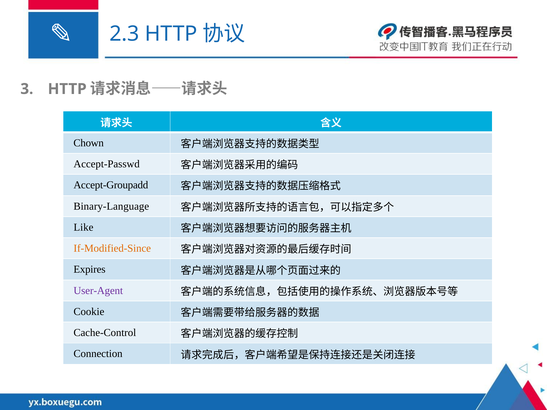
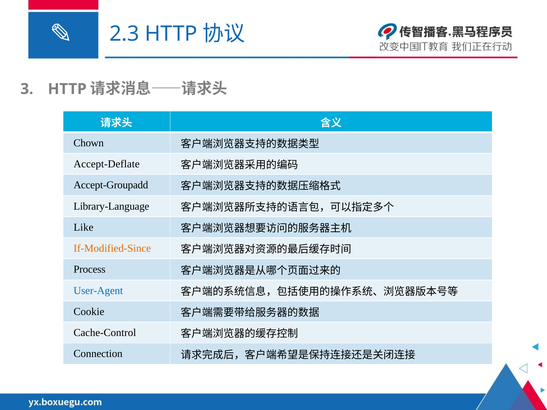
Accept-Passwd: Accept-Passwd -> Accept-Deflate
Binary-Language: Binary-Language -> Library-Language
Expires: Expires -> Process
User-Agent colour: purple -> blue
